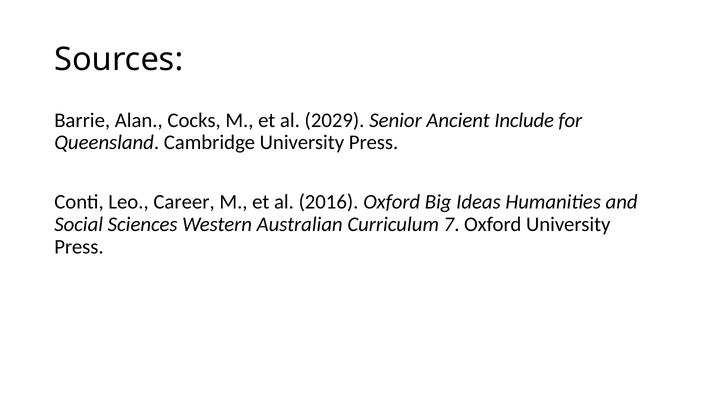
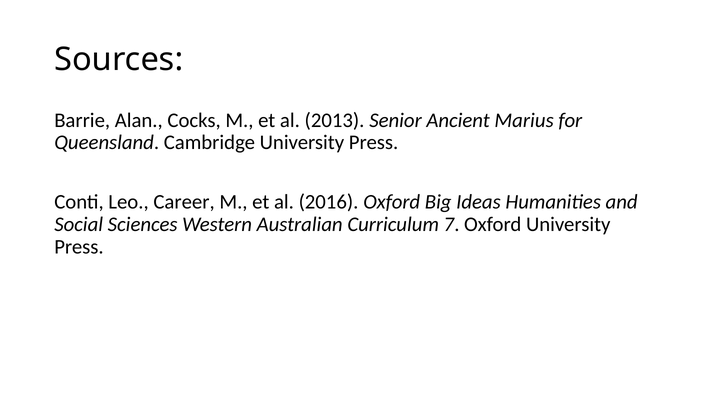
2029: 2029 -> 2013
Include: Include -> Marius
